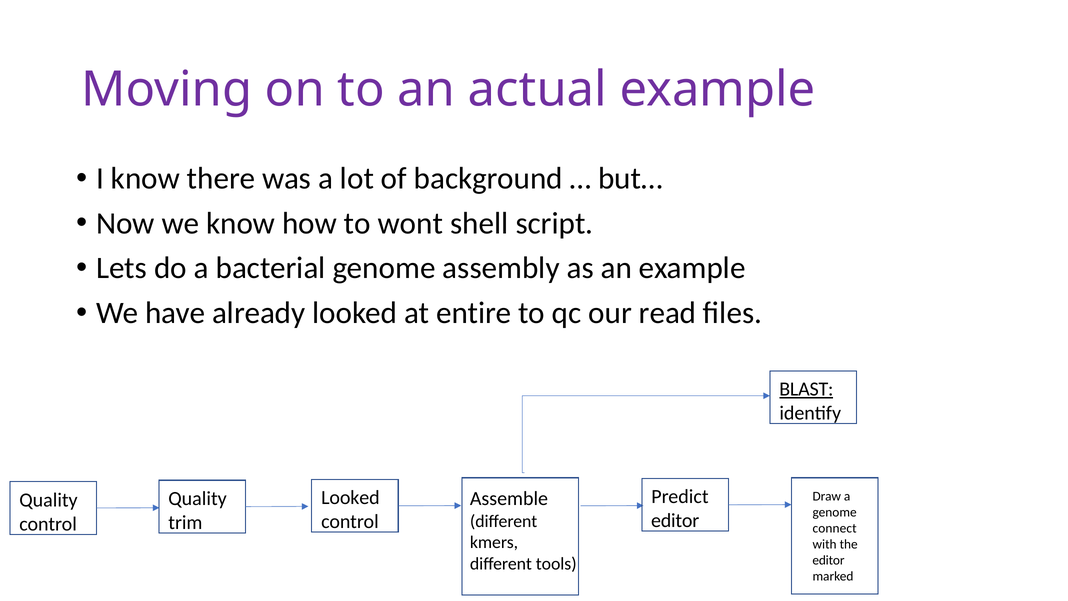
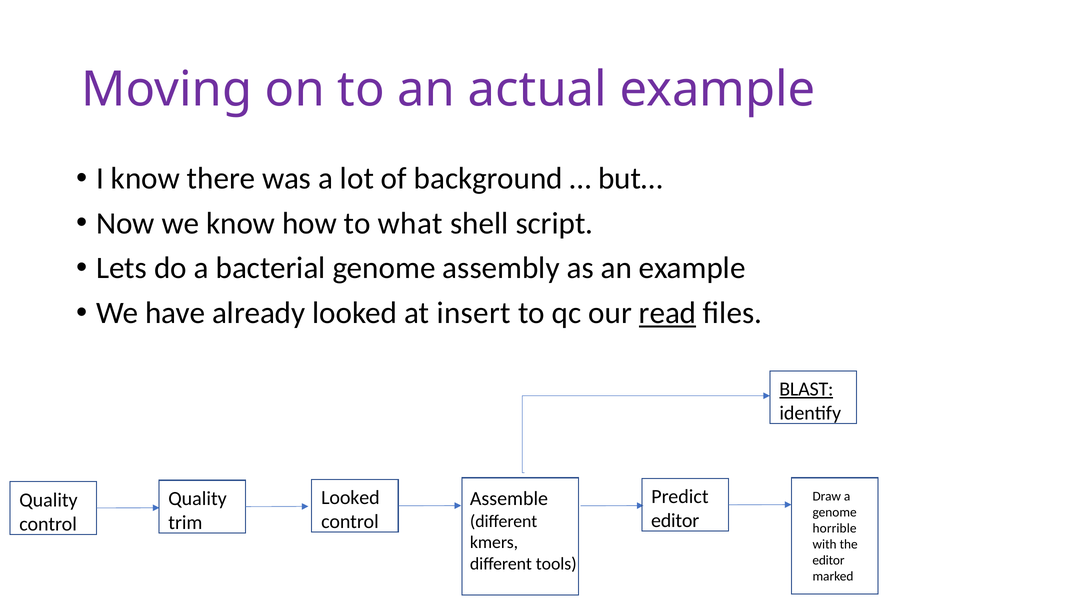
wont: wont -> what
entire: entire -> insert
read underline: none -> present
connect: connect -> horrible
